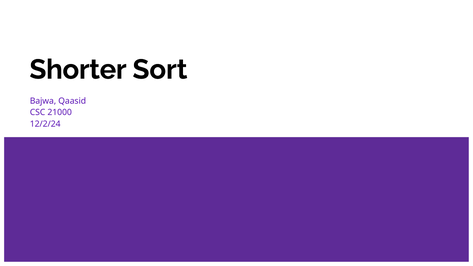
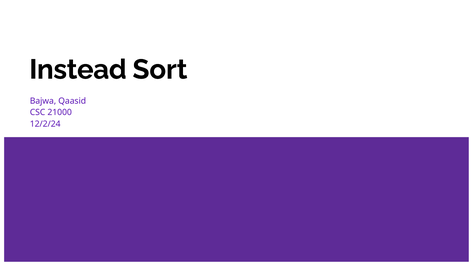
Shorter: Shorter -> Instead
